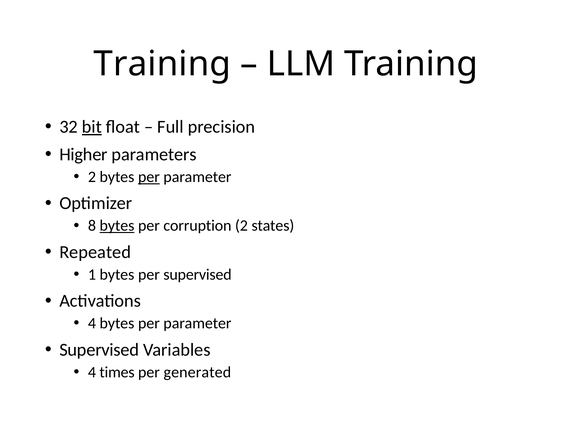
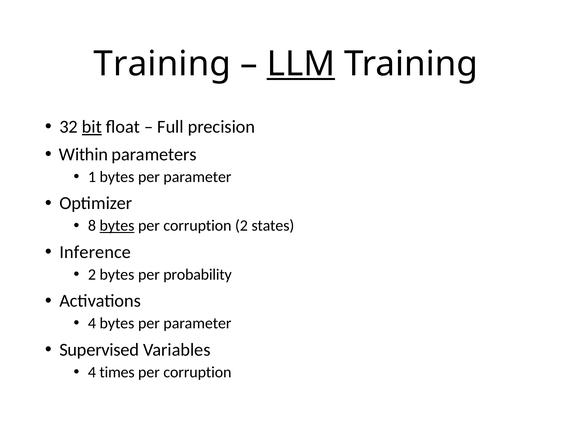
LLM underline: none -> present
Higher: Higher -> Within
2 at (92, 177): 2 -> 1
per at (149, 177) underline: present -> none
Repeated: Repeated -> Inference
1 at (92, 275): 1 -> 2
per supervised: supervised -> probability
generated at (197, 372): generated -> corruption
